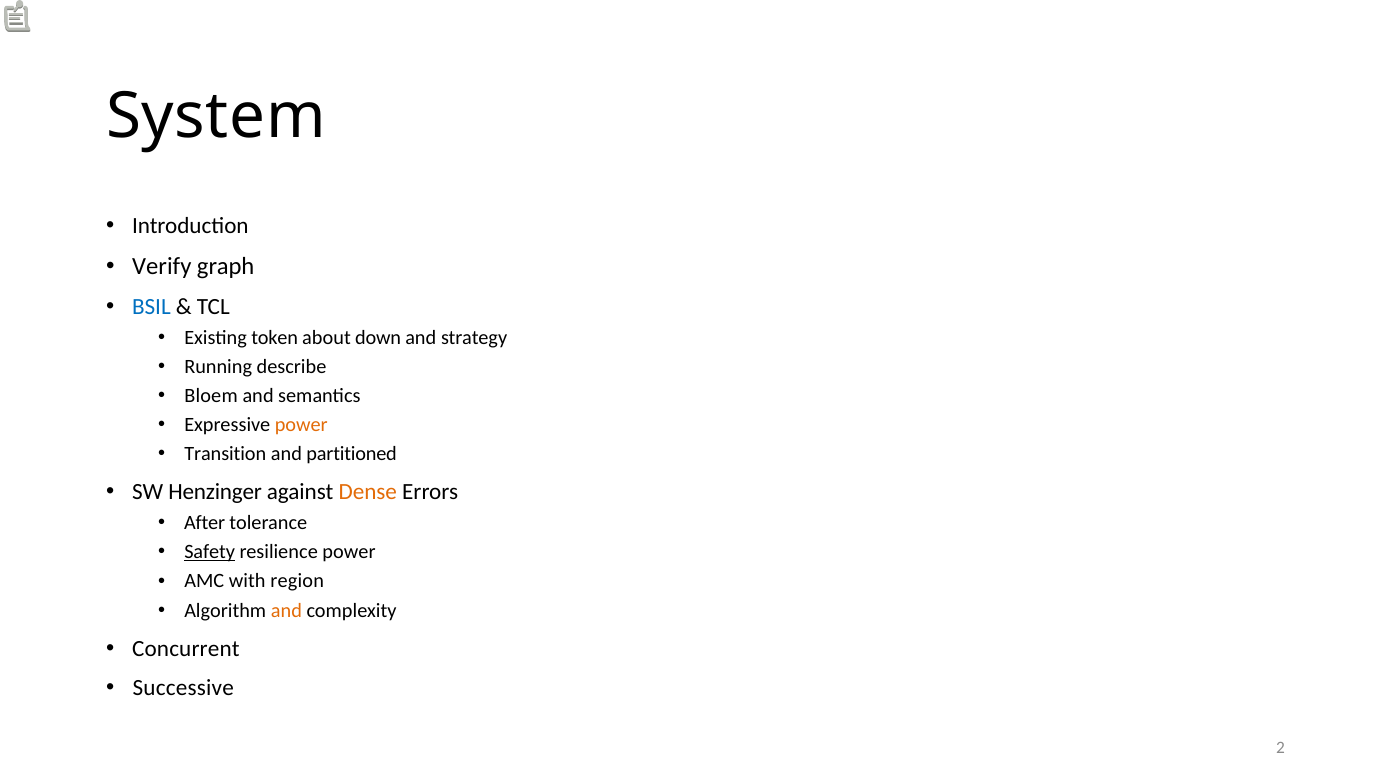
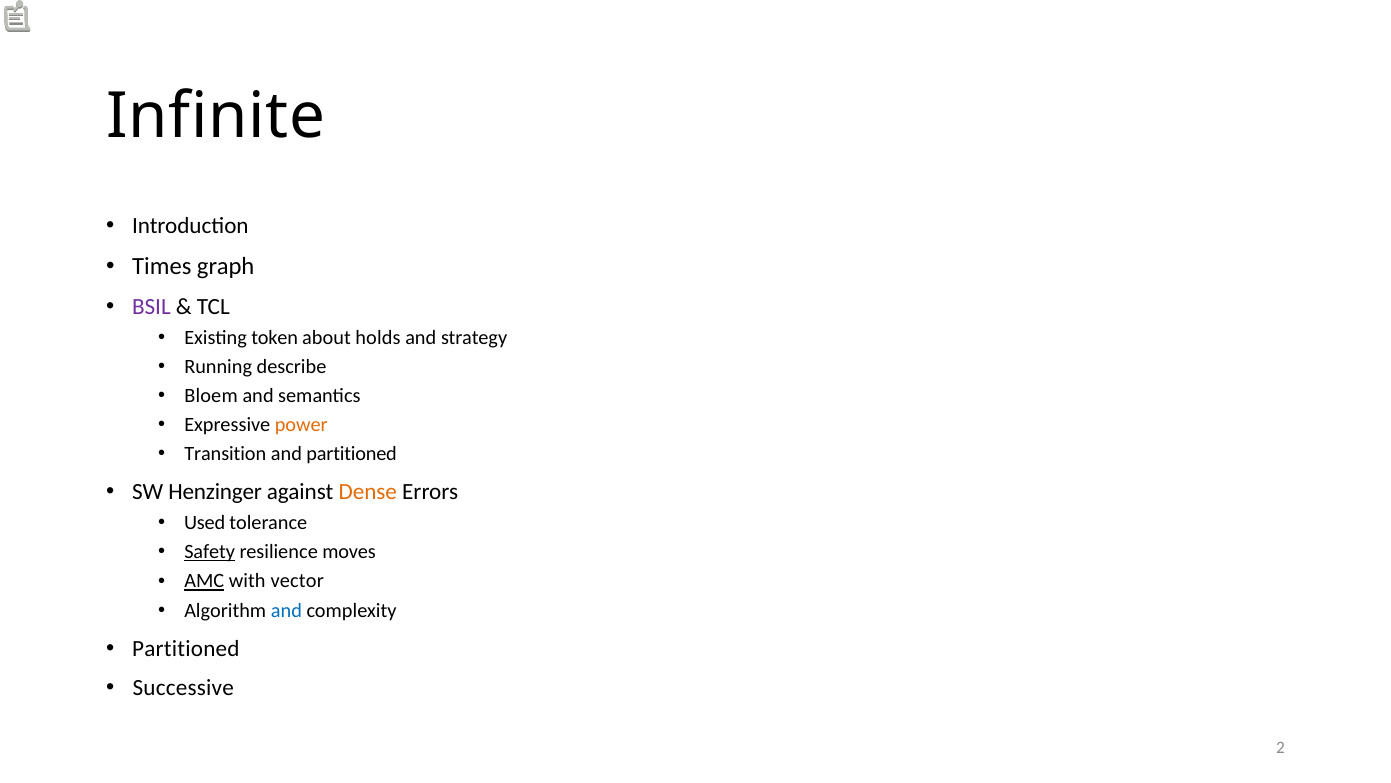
System: System -> Infinite
Verify: Verify -> Times
BSIL colour: blue -> purple
down: down -> holds
After: After -> Used
resilience power: power -> moves
AMC underline: none -> present
region: region -> vector
and at (286, 610) colour: orange -> blue
Concurrent at (186, 648): Concurrent -> Partitioned
